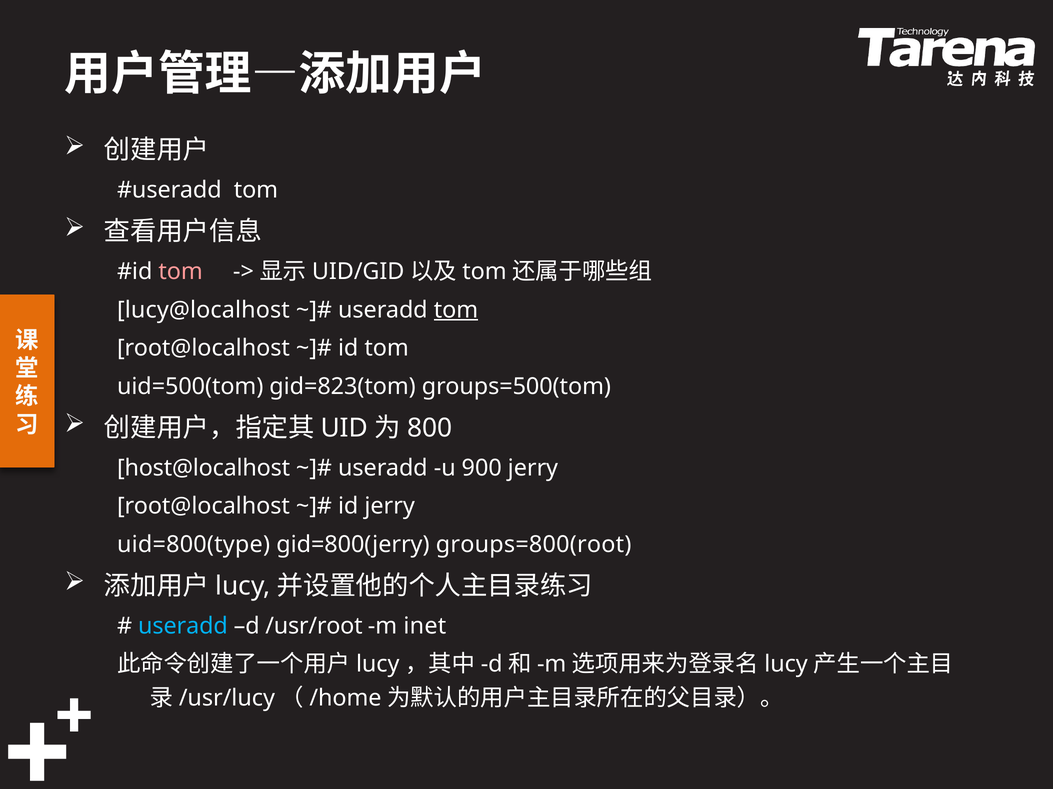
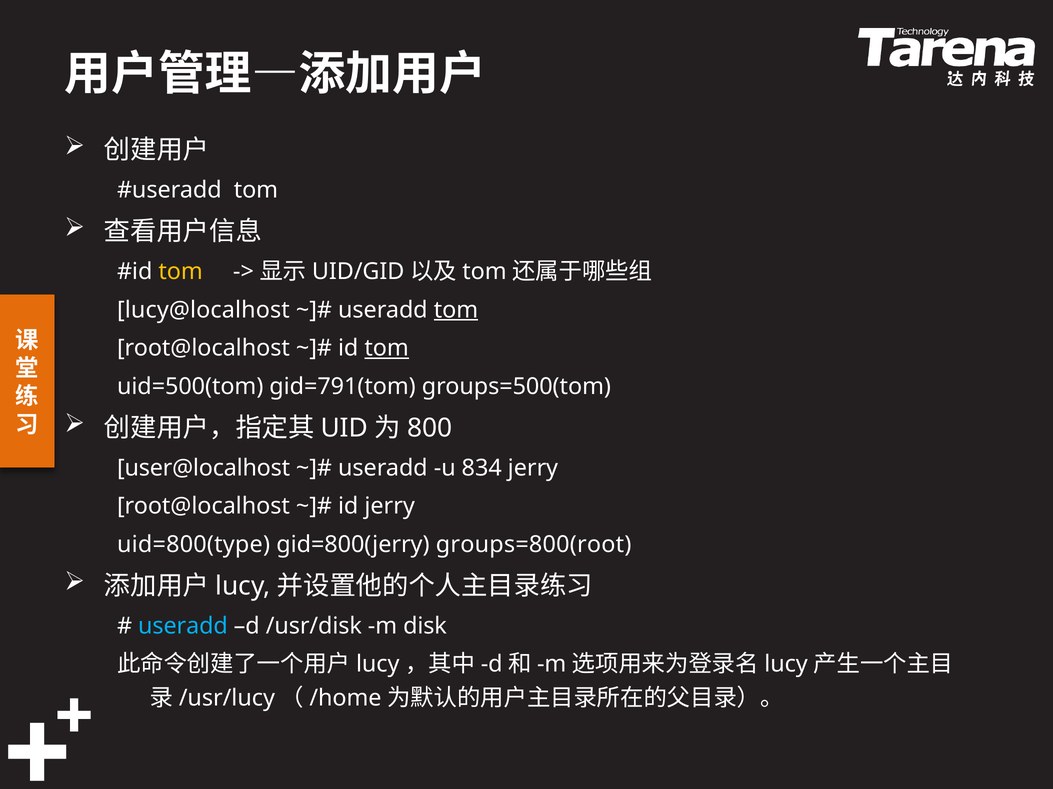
tom at (181, 272) colour: pink -> yellow
tom at (387, 349) underline: none -> present
gid=823(tom: gid=823(tom -> gid=791(tom
host@localhost: host@localhost -> user@localhost
900: 900 -> 834
/usr/root: /usr/root -> /usr/disk
inet: inet -> disk
